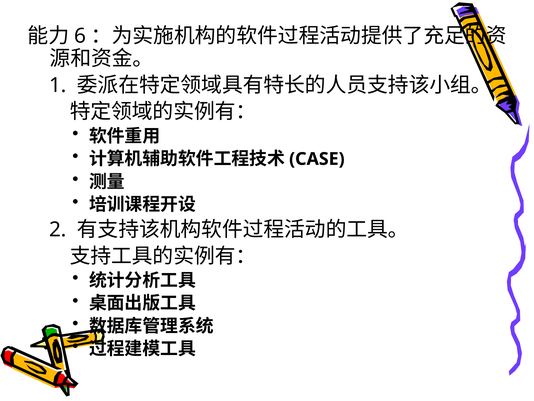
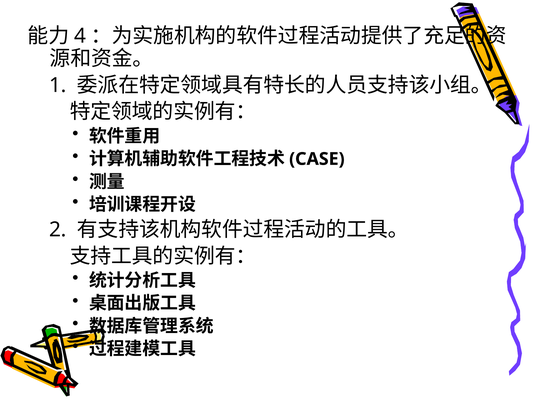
6: 6 -> 4
